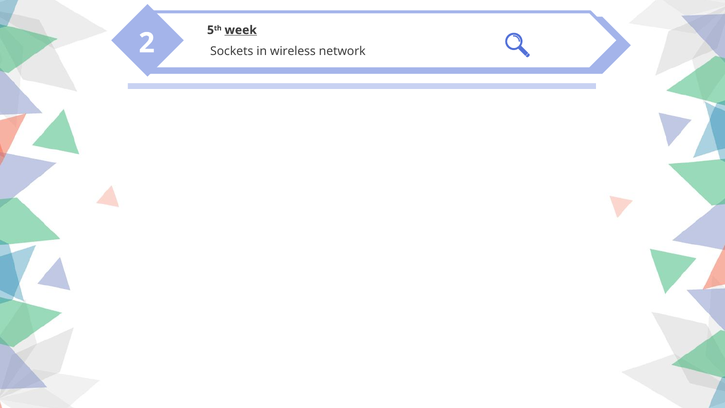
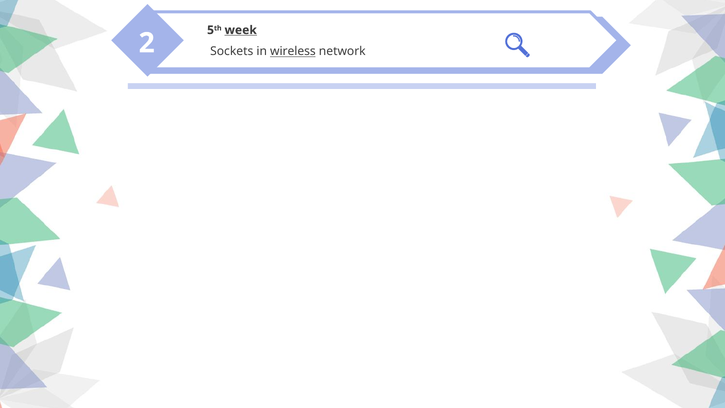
wireless underline: none -> present
